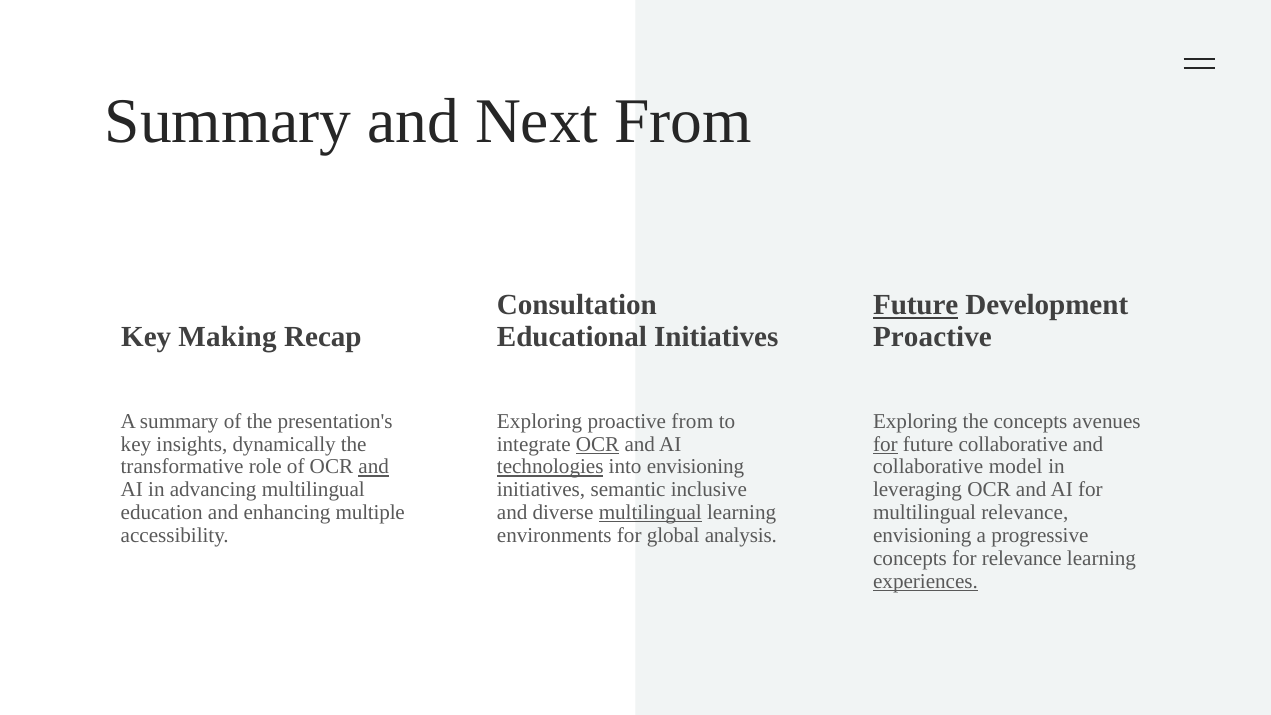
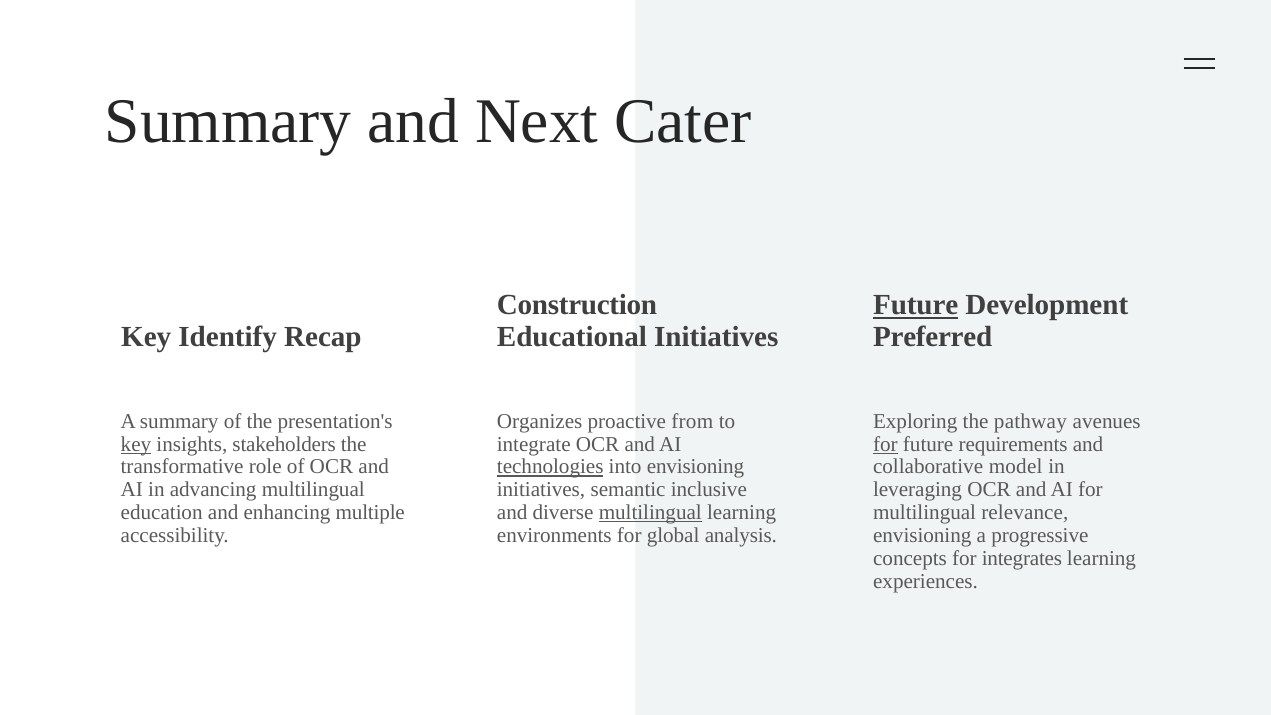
Next From: From -> Cater
Consultation: Consultation -> Construction
Proactive at (932, 337): Proactive -> Preferred
Making: Making -> Identify
Exploring at (540, 421): Exploring -> Organizes
the concepts: concepts -> pathway
key at (136, 444) underline: none -> present
dynamically: dynamically -> stakeholders
OCR at (598, 444) underline: present -> none
future collaborative: collaborative -> requirements
and at (374, 467) underline: present -> none
for relevance: relevance -> integrates
experiences underline: present -> none
